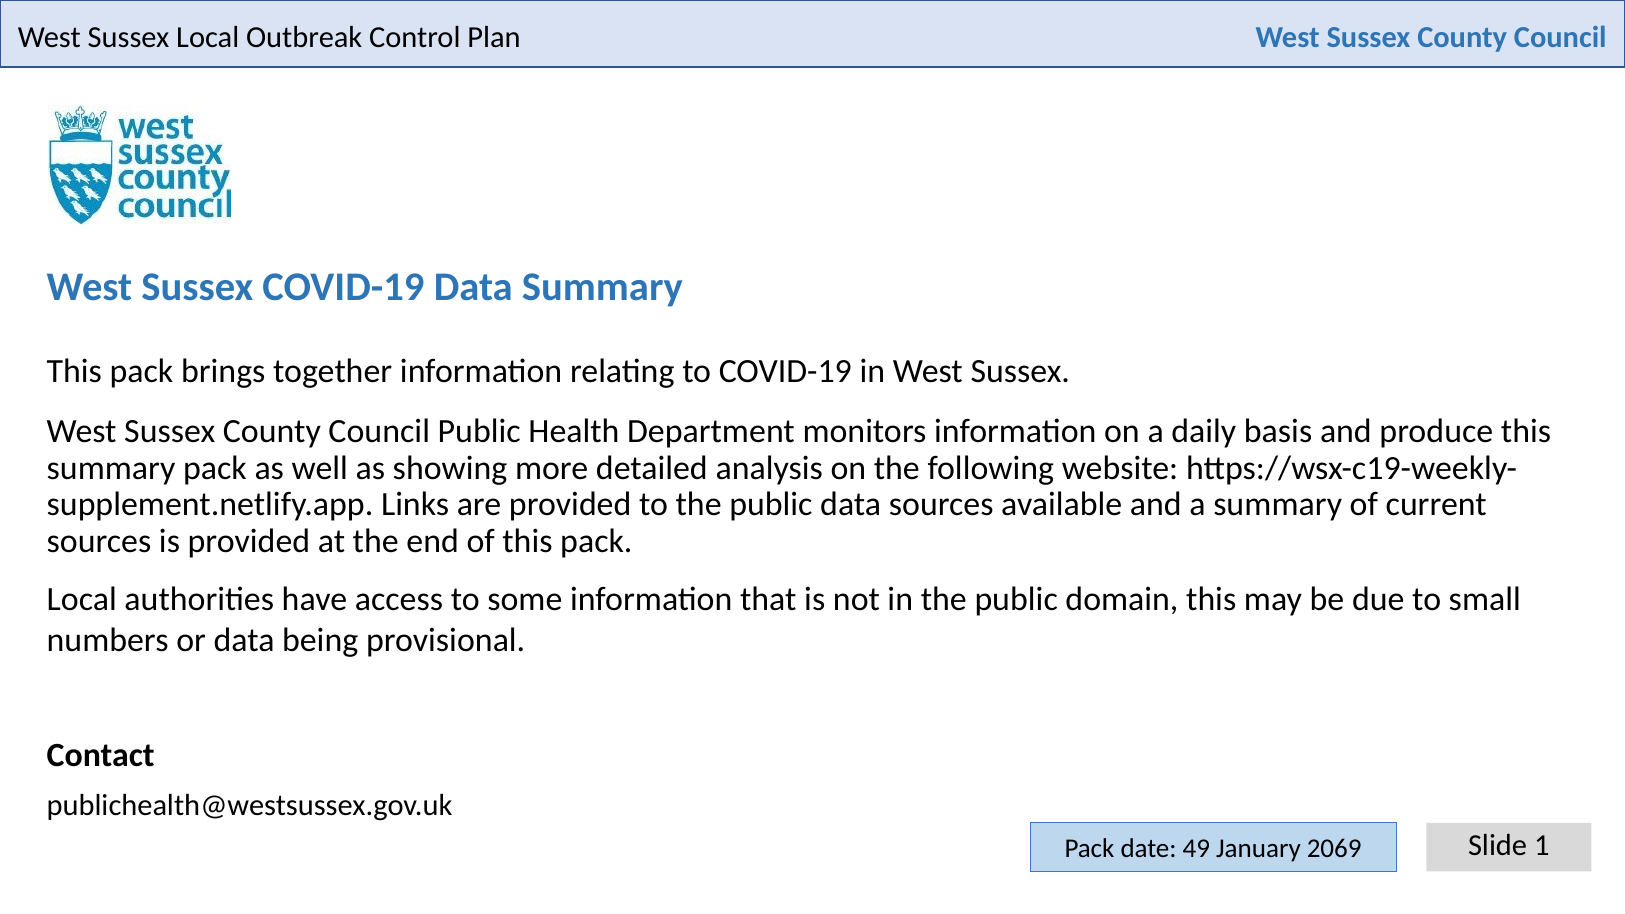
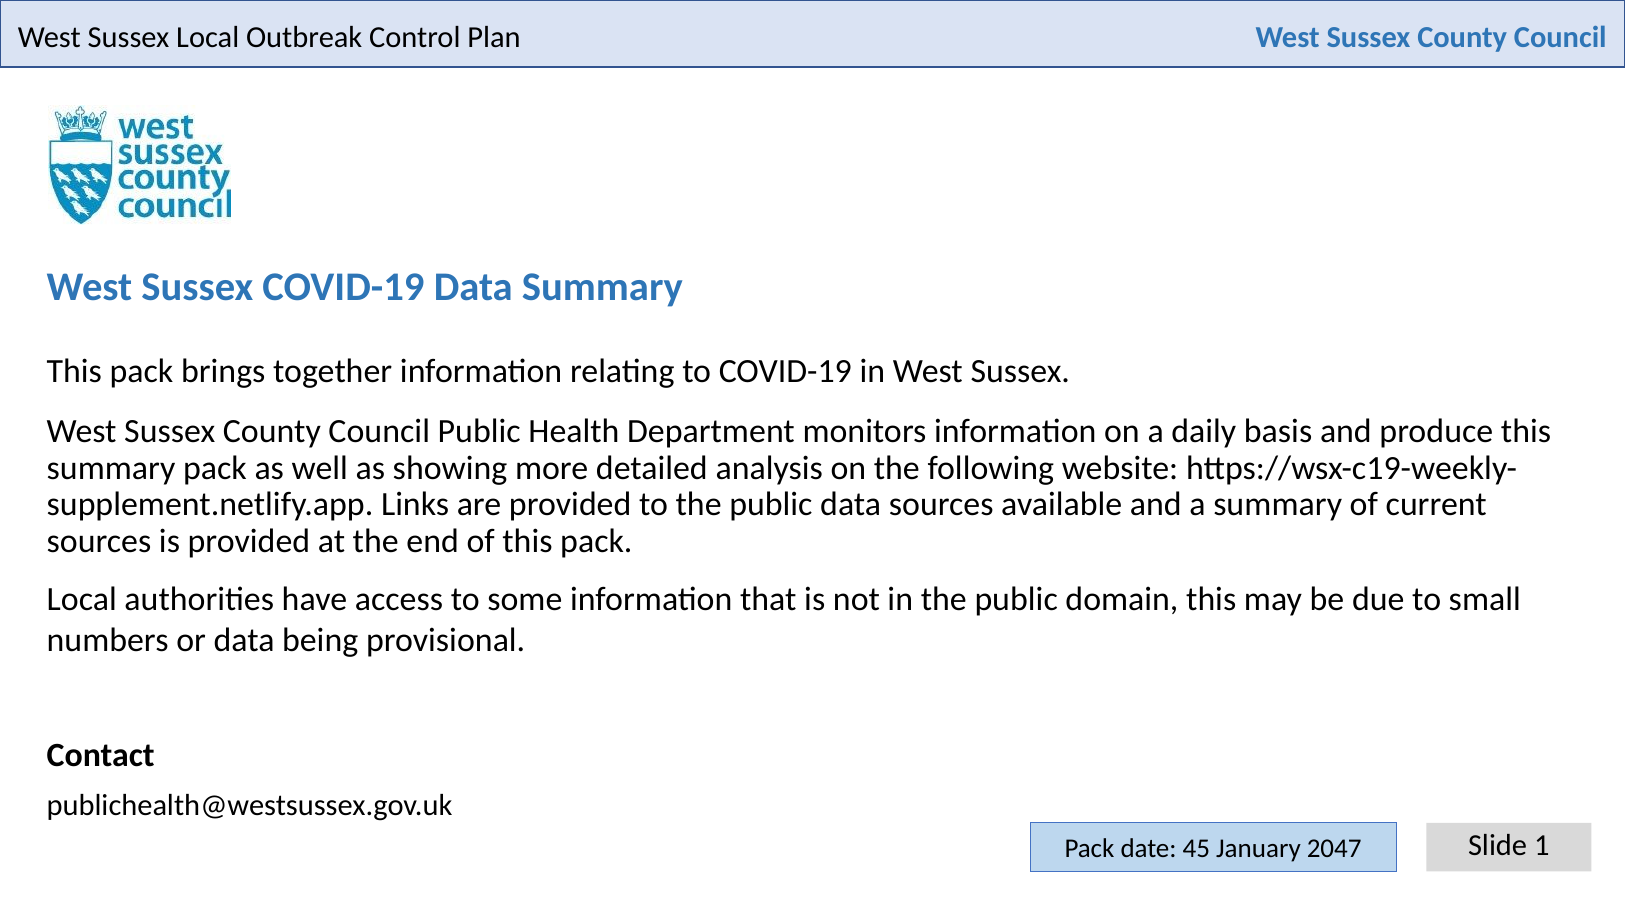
49: 49 -> 45
2069: 2069 -> 2047
